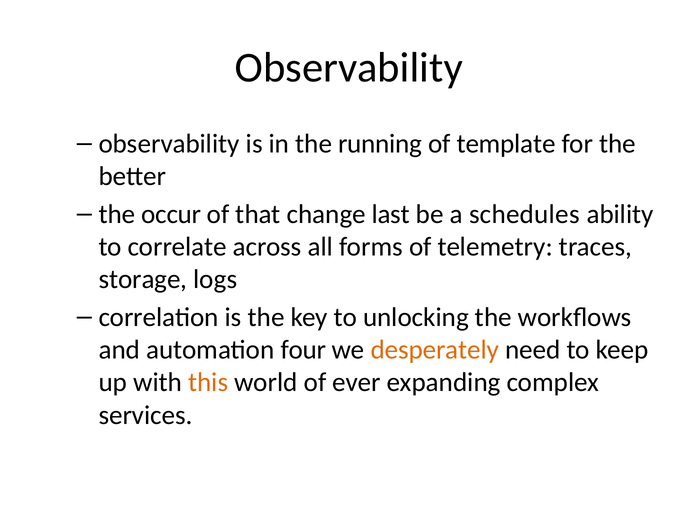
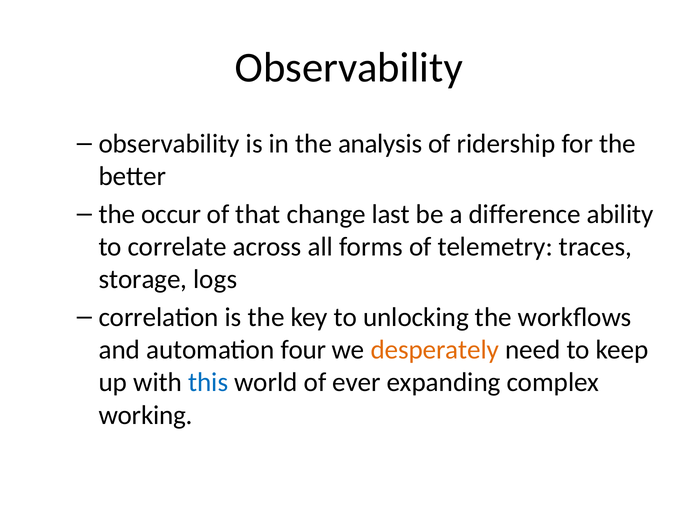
running: running -> analysis
template: template -> ridership
schedules: schedules -> difference
this colour: orange -> blue
services: services -> working
